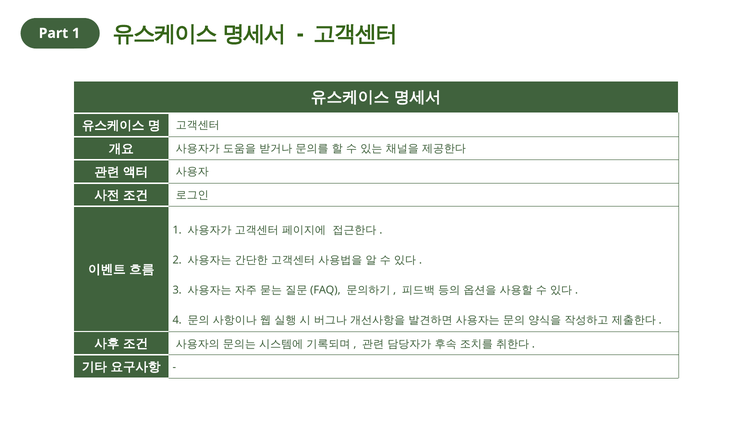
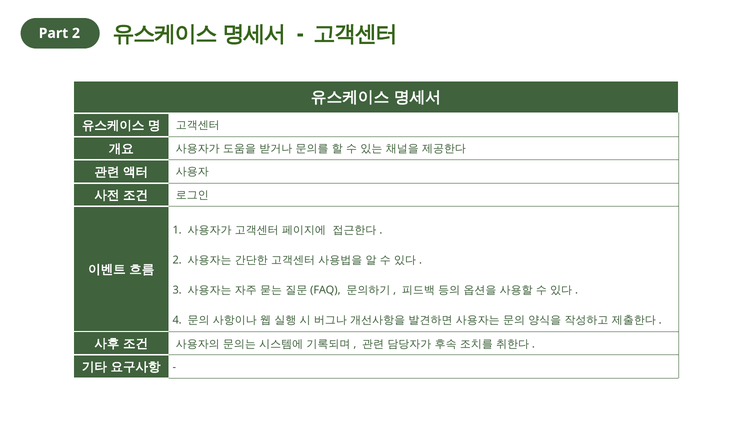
Part 1: 1 -> 2
